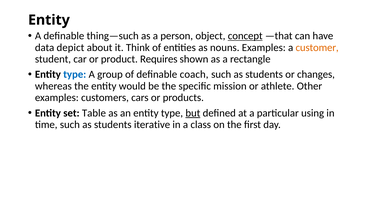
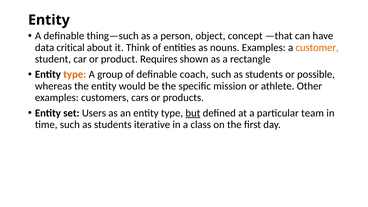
concept underline: present -> none
depict: depict -> critical
type at (75, 74) colour: blue -> orange
changes: changes -> possible
Table: Table -> Users
using: using -> team
